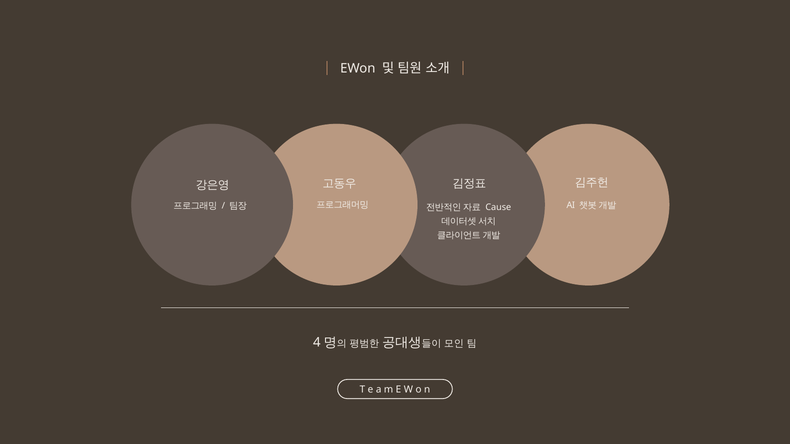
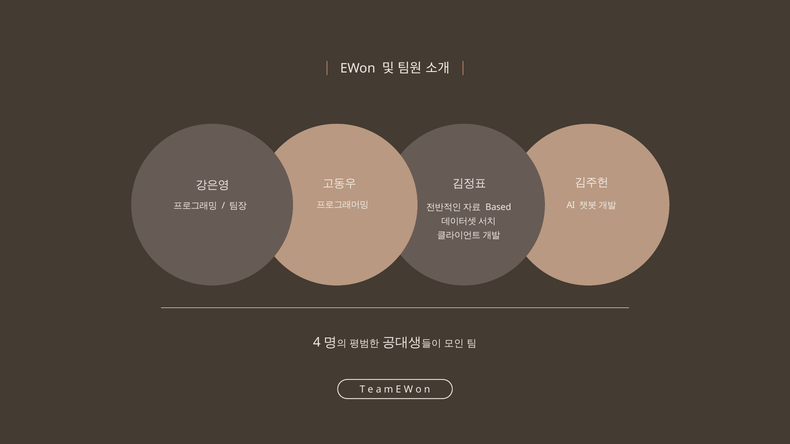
Cause: Cause -> Based
